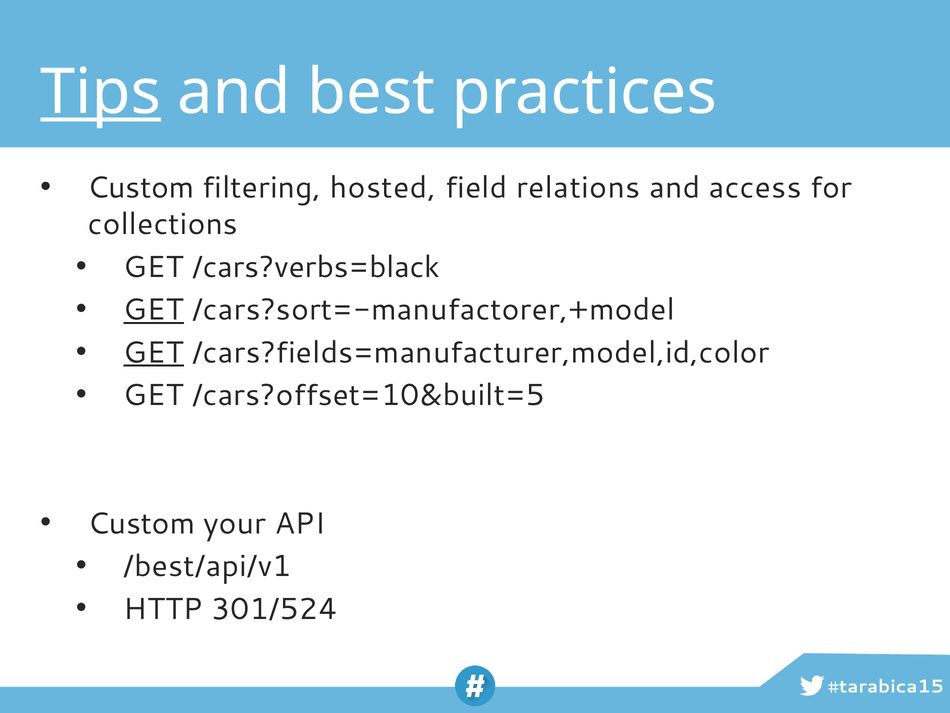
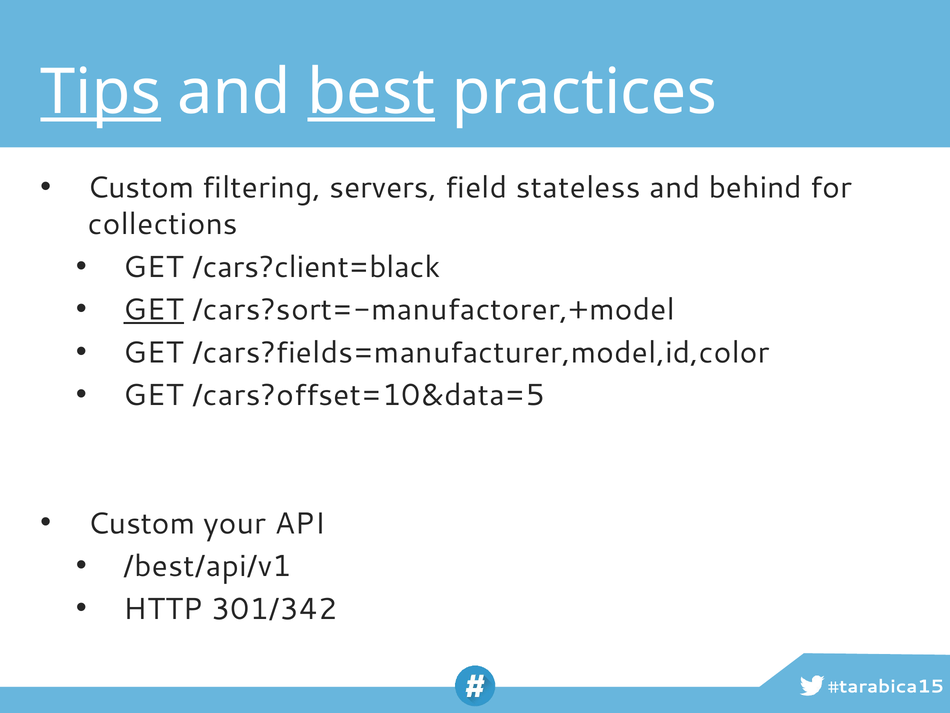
best underline: none -> present
hosted: hosted -> servers
relations: relations -> stateless
access: access -> behind
/cars?verbs=black: /cars?verbs=black -> /cars?client=black
GET at (154, 352) underline: present -> none
/cars?offset=10&built=5: /cars?offset=10&built=5 -> /cars?offset=10&data=5
301/524: 301/524 -> 301/342
